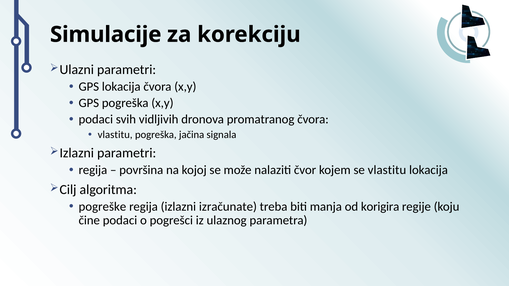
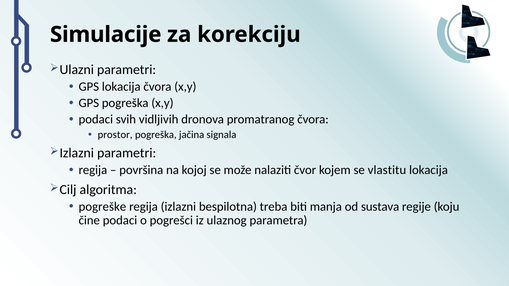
vlastitu at (115, 135): vlastitu -> prostor
izračunate: izračunate -> bespilotna
korigira: korigira -> sustava
